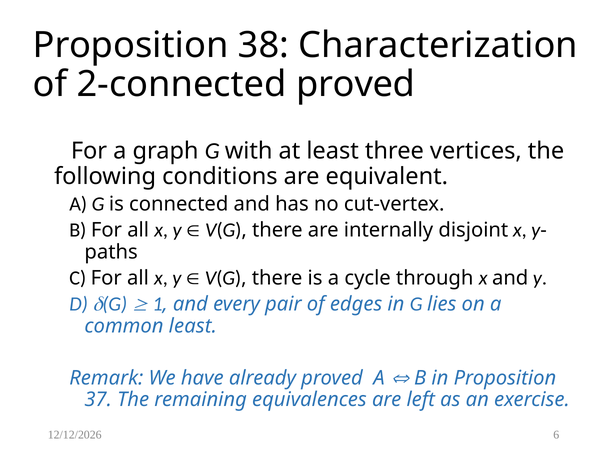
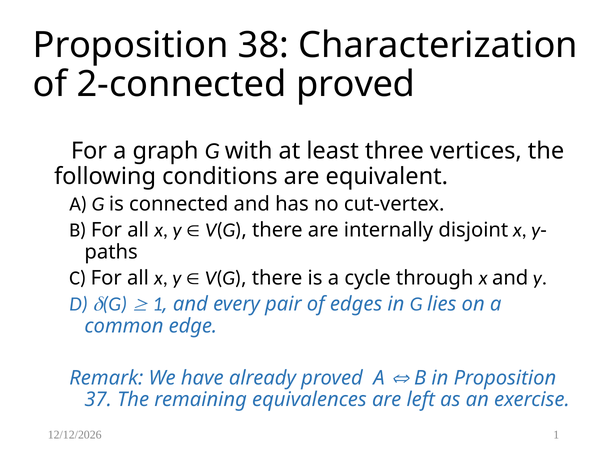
common least: least -> edge
6 at (556, 435): 6 -> 1
